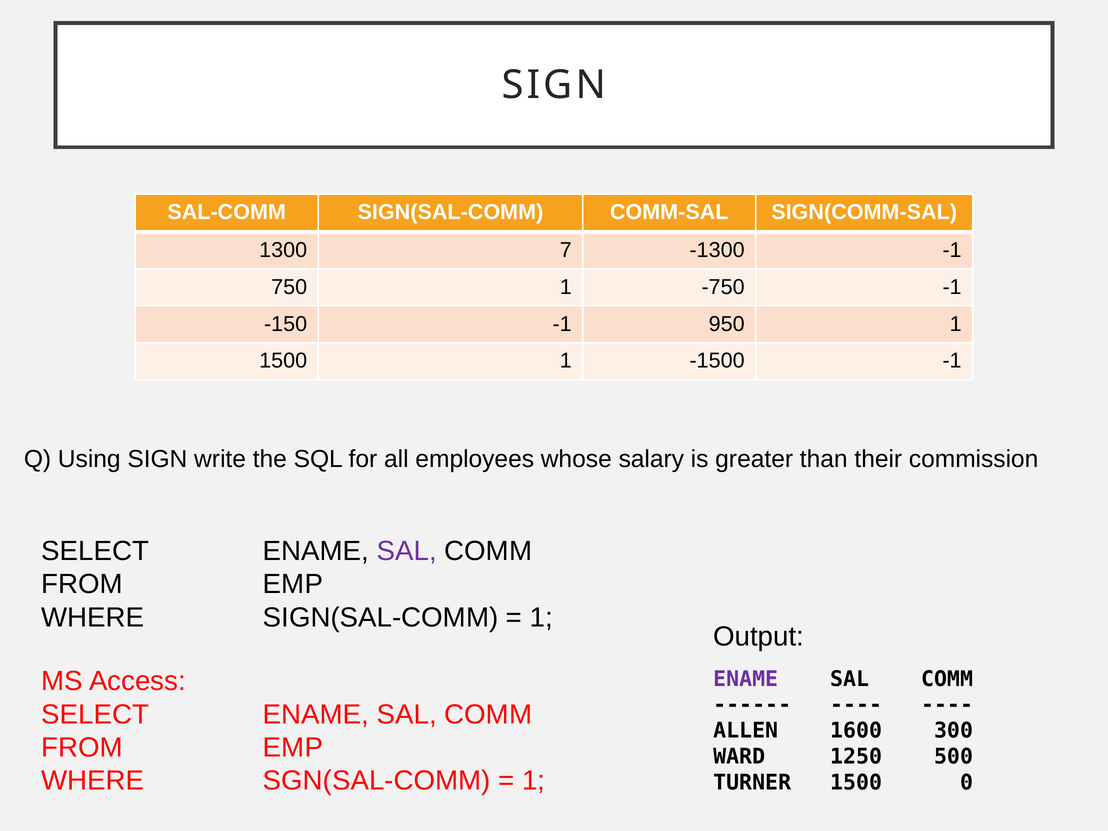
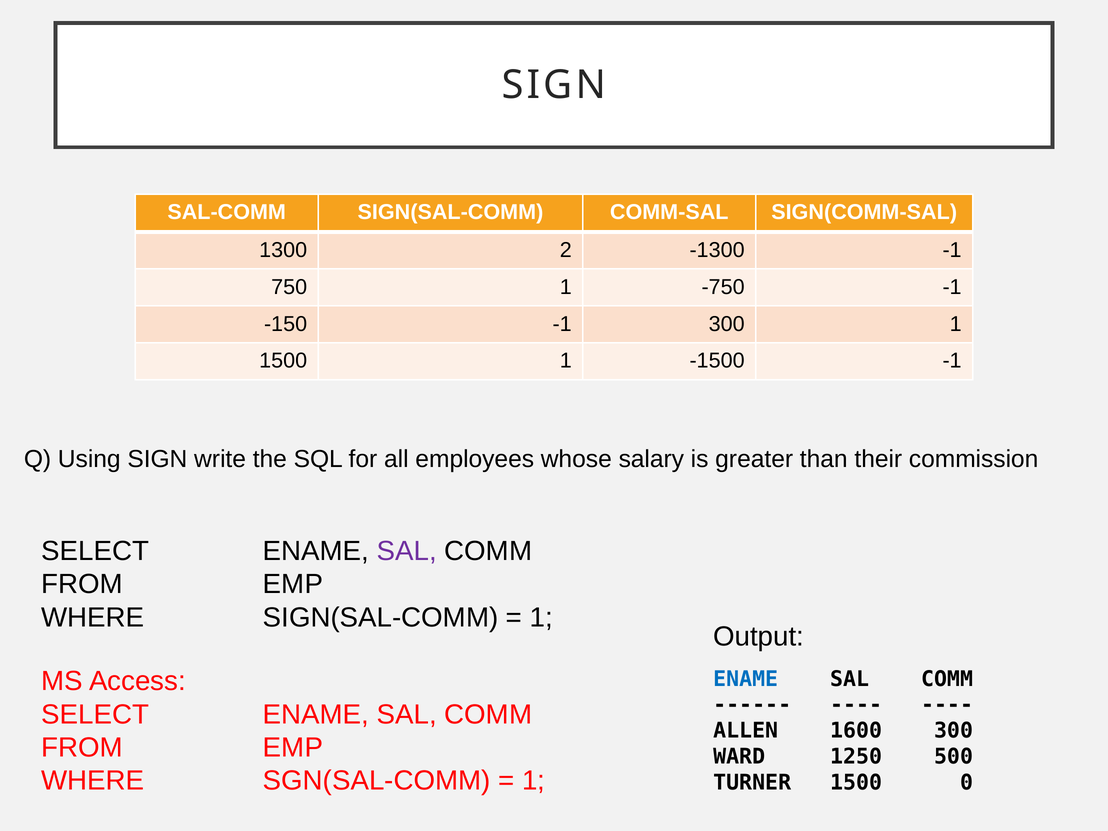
7: 7 -> 2
-1 950: 950 -> 300
ENAME at (746, 679) colour: purple -> blue
